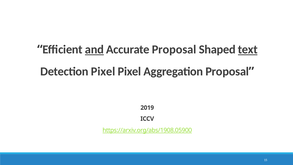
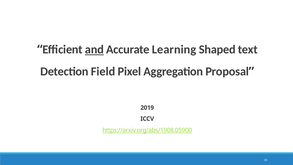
Accurate Proposal: Proposal -> Learning
text underline: present -> none
Detection Pixel: Pixel -> Field
